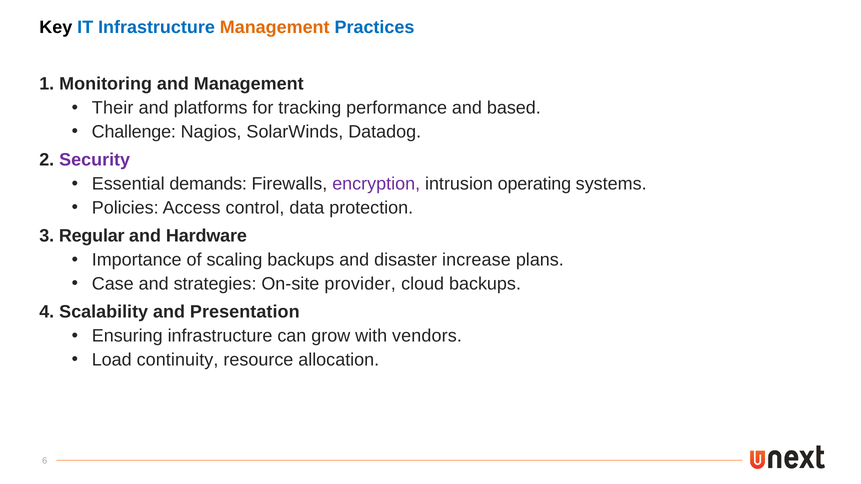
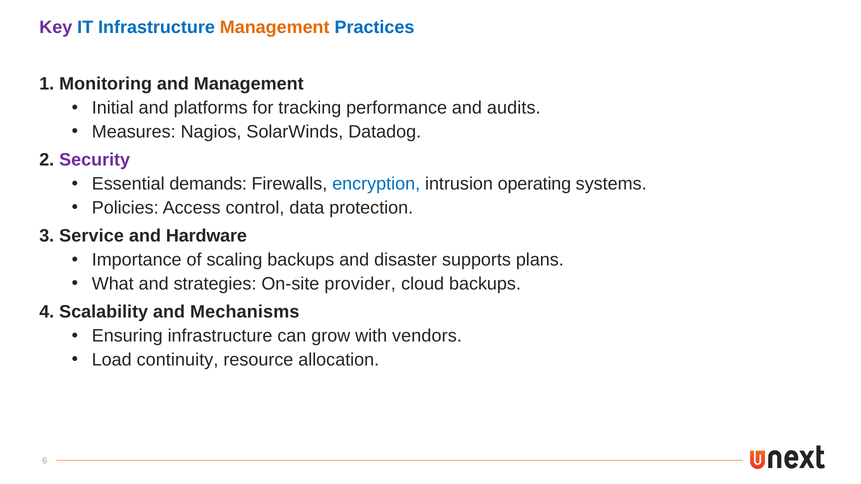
Key colour: black -> purple
Their: Their -> Initial
based: based -> audits
Challenge: Challenge -> Measures
encryption colour: purple -> blue
Regular: Regular -> Service
increase: increase -> supports
Case: Case -> What
Presentation: Presentation -> Mechanisms
